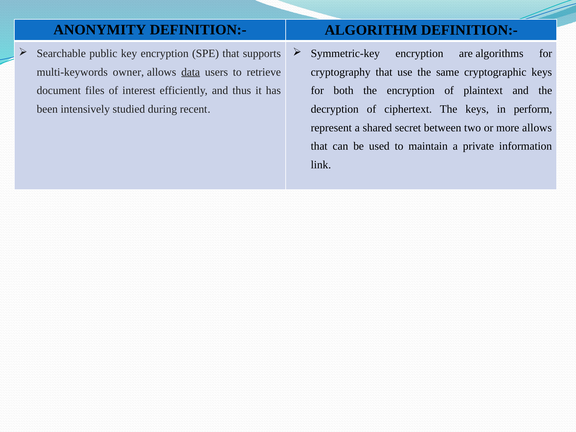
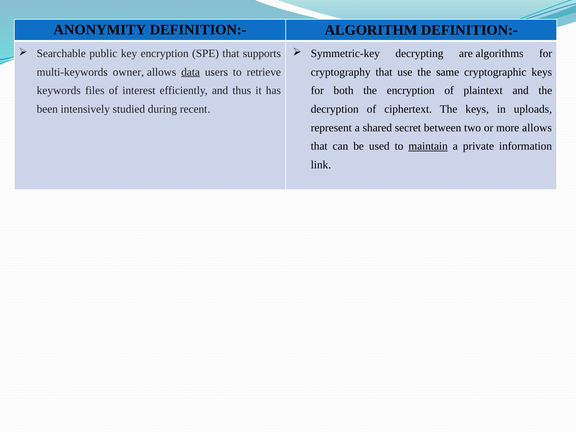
Symmetric-key encryption: encryption -> decrypting
document: document -> keywords
perform: perform -> uploads
maintain underline: none -> present
